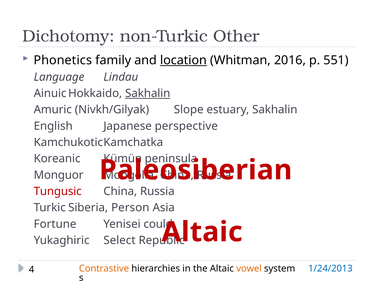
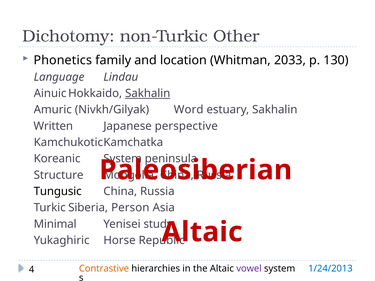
location underline: present -> none
2016: 2016 -> 2033
551: 551 -> 130
Slope: Slope -> Word
English: English -> Written
Koreanic Kümün: Kümün -> System
Monguor: Monguor -> Structure
Tungusic colour: red -> black
Fortune: Fortune -> Minimal
could: could -> study
Select: Select -> Horse
vowel colour: orange -> purple
